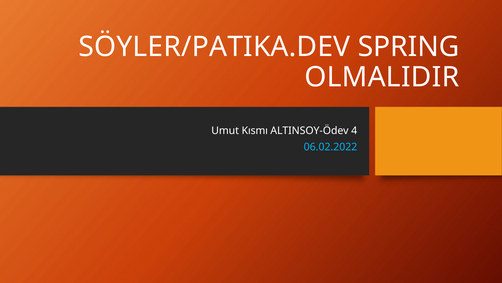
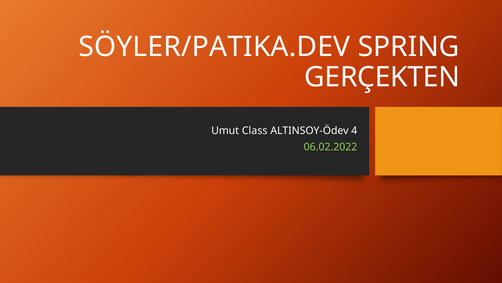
OLMALIDIR: OLMALIDIR -> GERÇEKTEN
Kısmı: Kısmı -> Class
06.02.2022 colour: light blue -> light green
